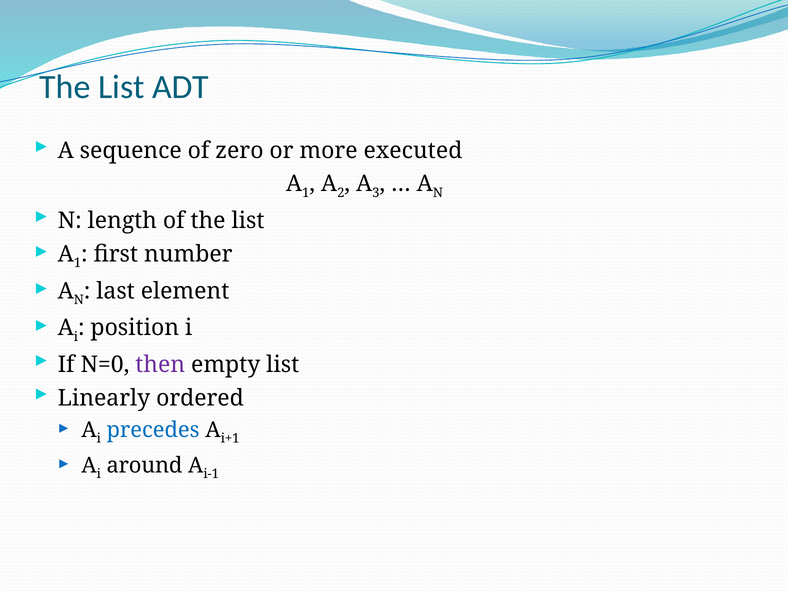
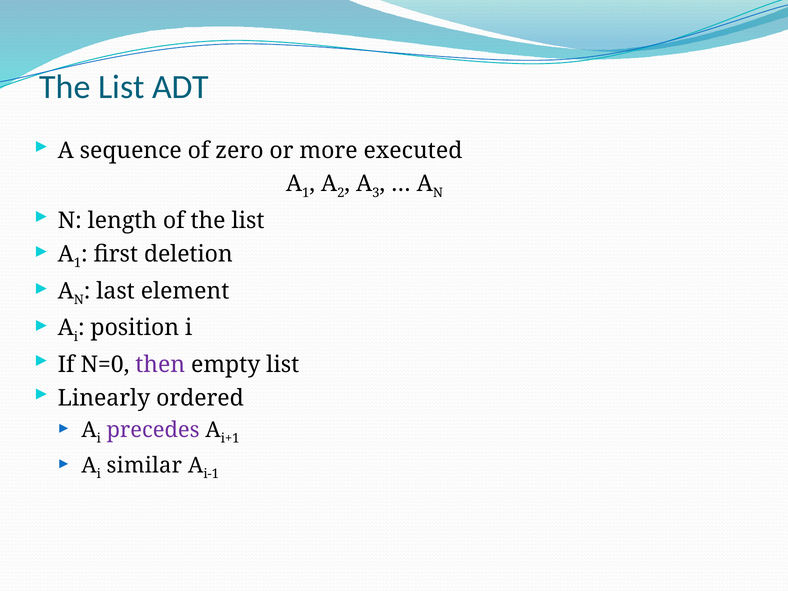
number: number -> deletion
precedes colour: blue -> purple
around: around -> similar
